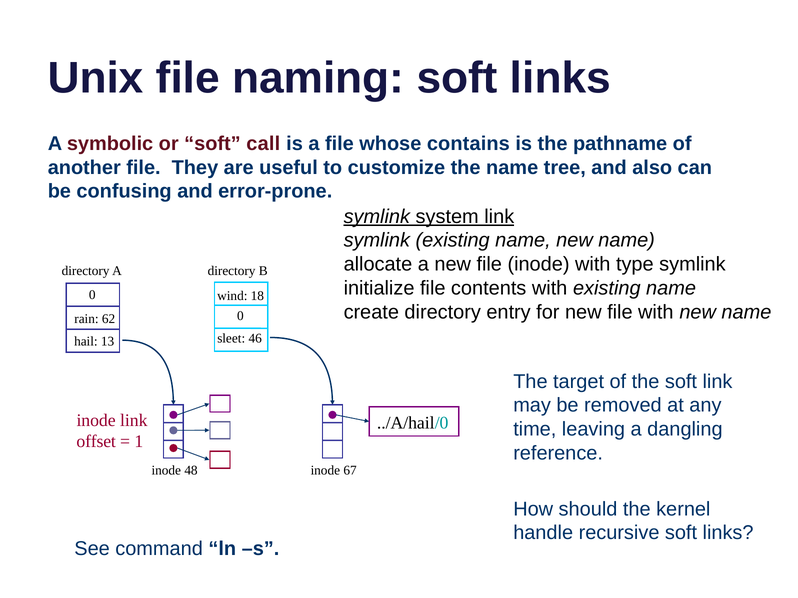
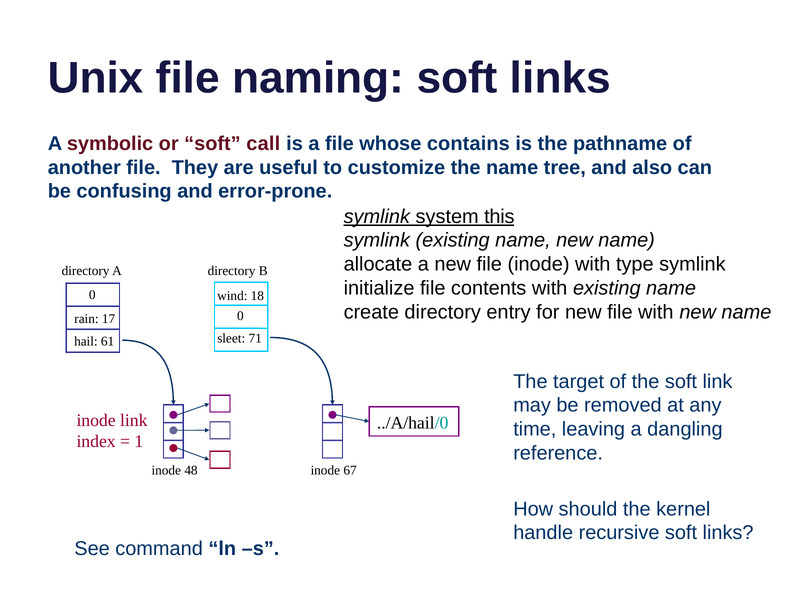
system link: link -> this
62: 62 -> 17
46: 46 -> 71
13: 13 -> 61
offset: offset -> index
